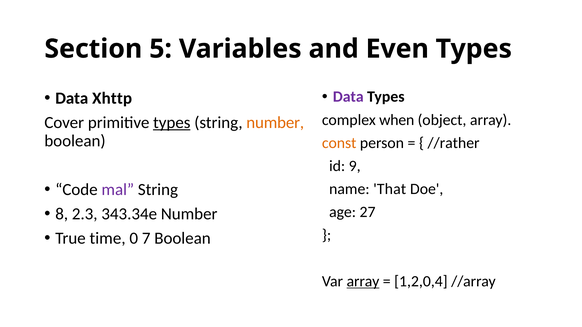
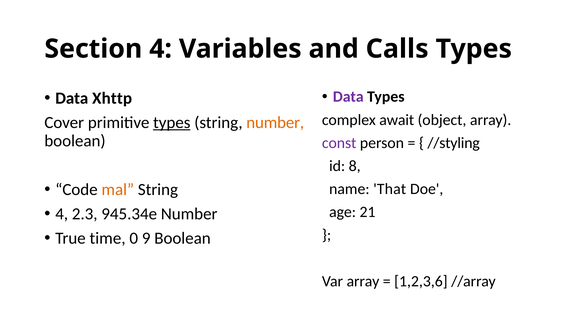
Section 5: 5 -> 4
Even: Even -> Calls
when: when -> await
const colour: orange -> purple
//rather: //rather -> //styling
9: 9 -> 8
mal colour: purple -> orange
8 at (62, 214): 8 -> 4
343.34e: 343.34e -> 945.34e
27: 27 -> 21
7: 7 -> 9
array at (363, 282) underline: present -> none
1,2,0,4: 1,2,0,4 -> 1,2,3,6
